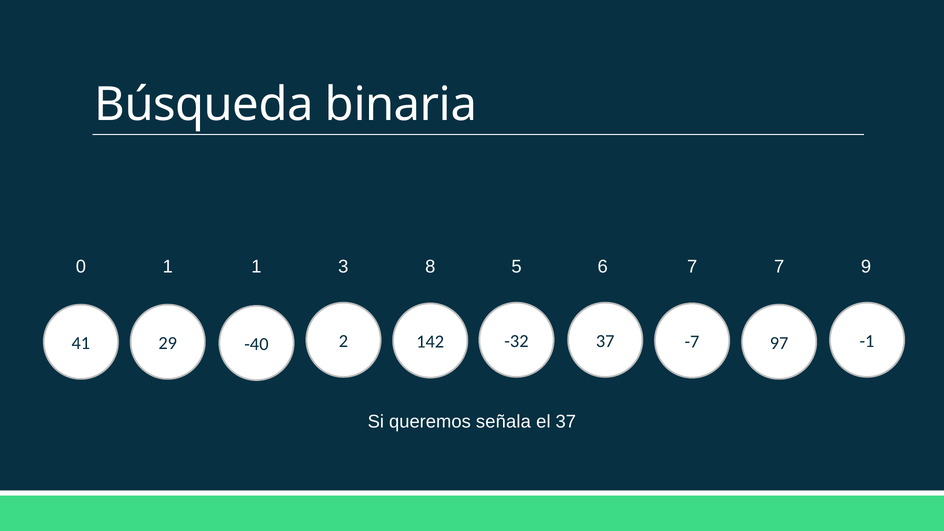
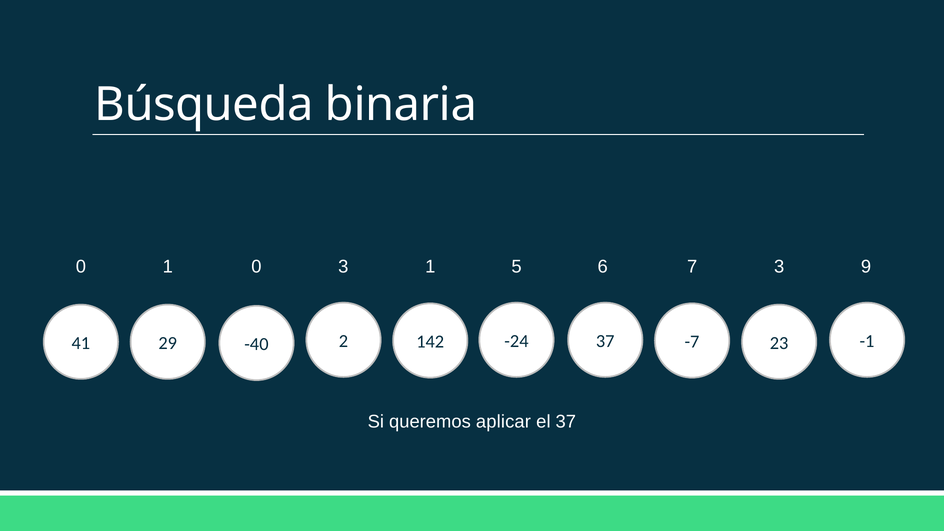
1 1: 1 -> 0
3 8: 8 -> 1
7 7: 7 -> 3
97: 97 -> 23
-32: -32 -> -24
señala: señala -> aplicar
